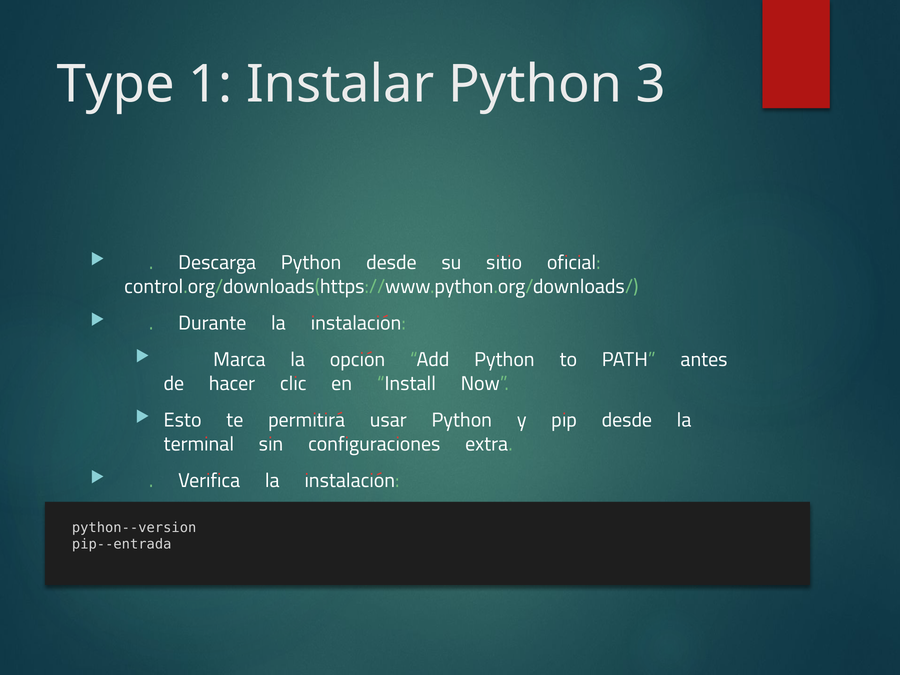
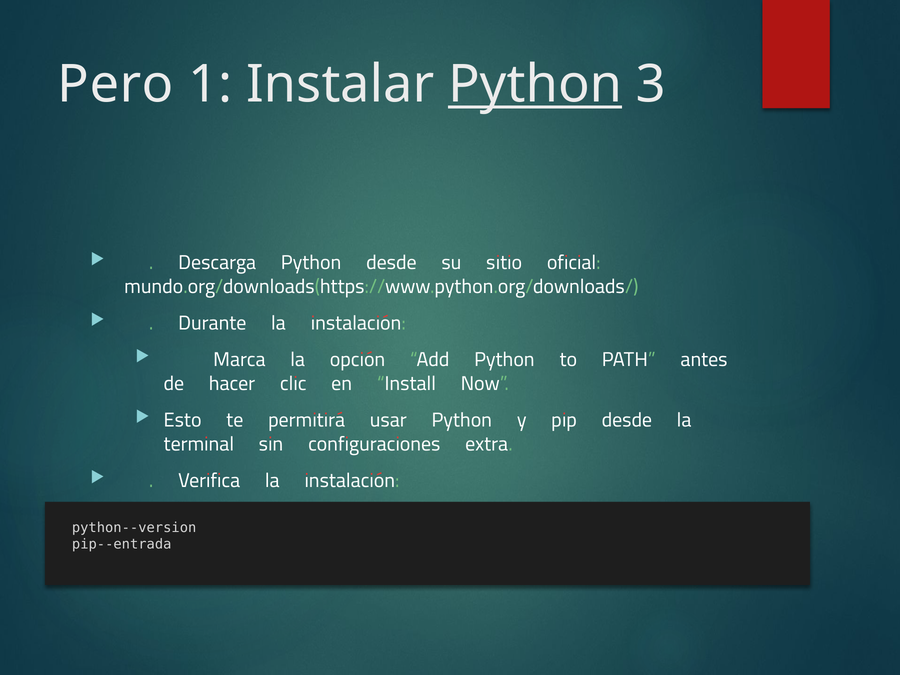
Type: Type -> Pero
Python at (535, 84) underline: none -> present
control: control -> mundo
